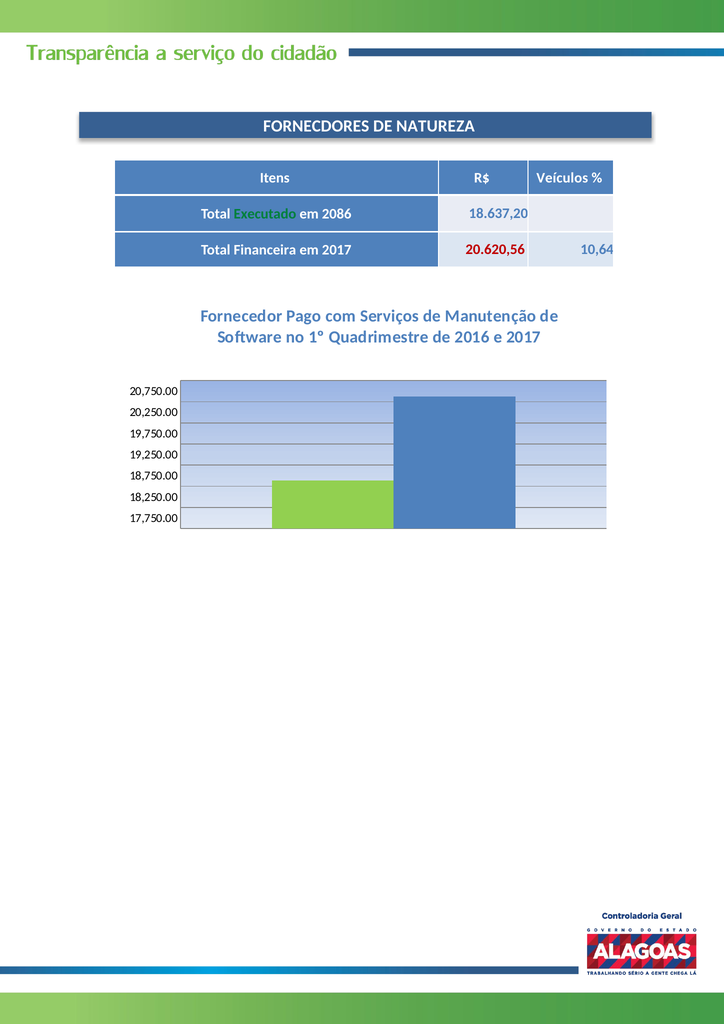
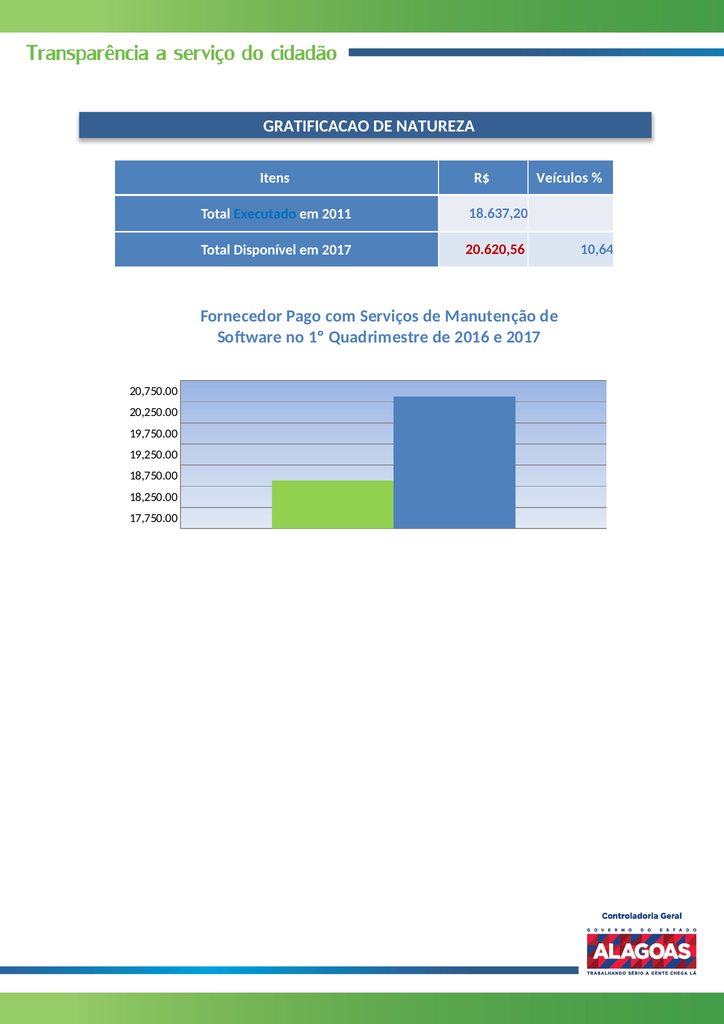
FORNECDORES: FORNECDORES -> GRATIFICACAO
Executado colour: green -> blue
2086: 2086 -> 2011
Financeira: Financeira -> Disponível
